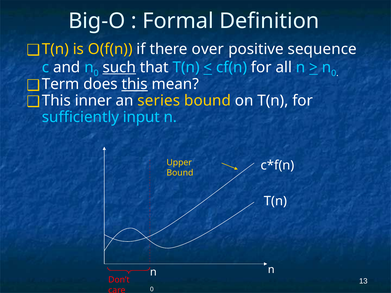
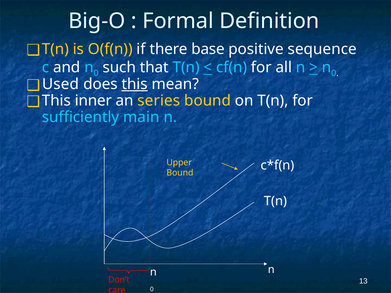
over: over -> base
such underline: present -> none
Term: Term -> Used
input: input -> main
